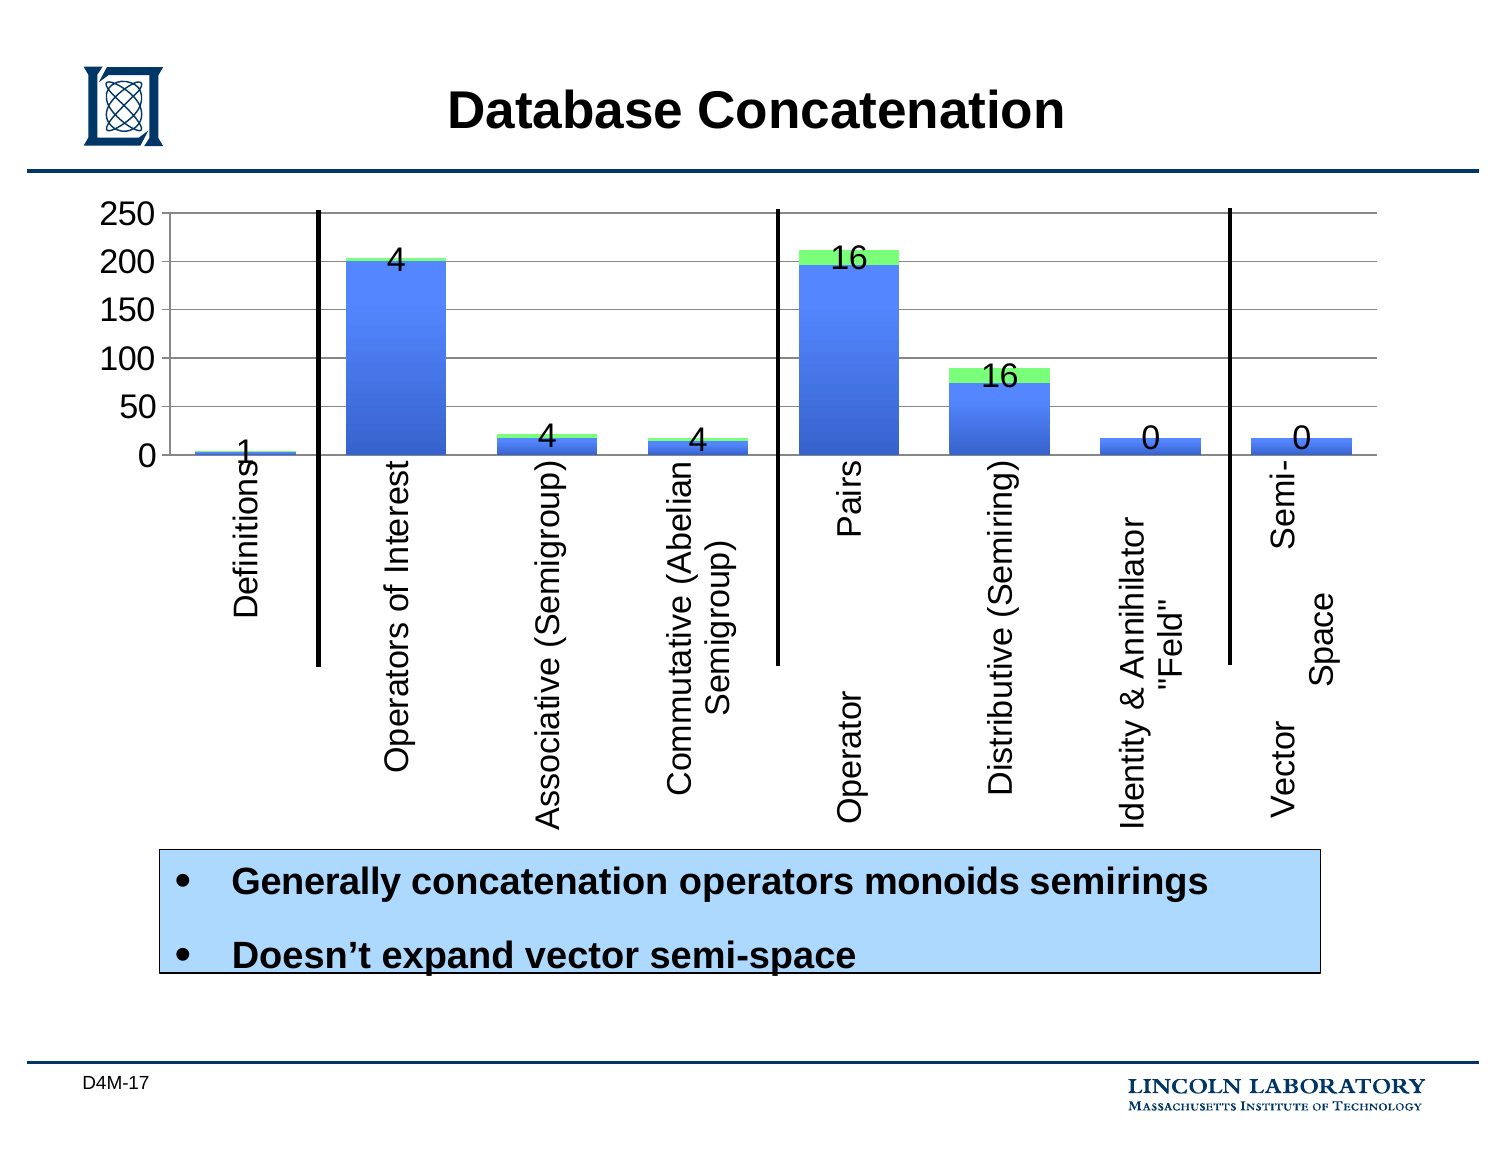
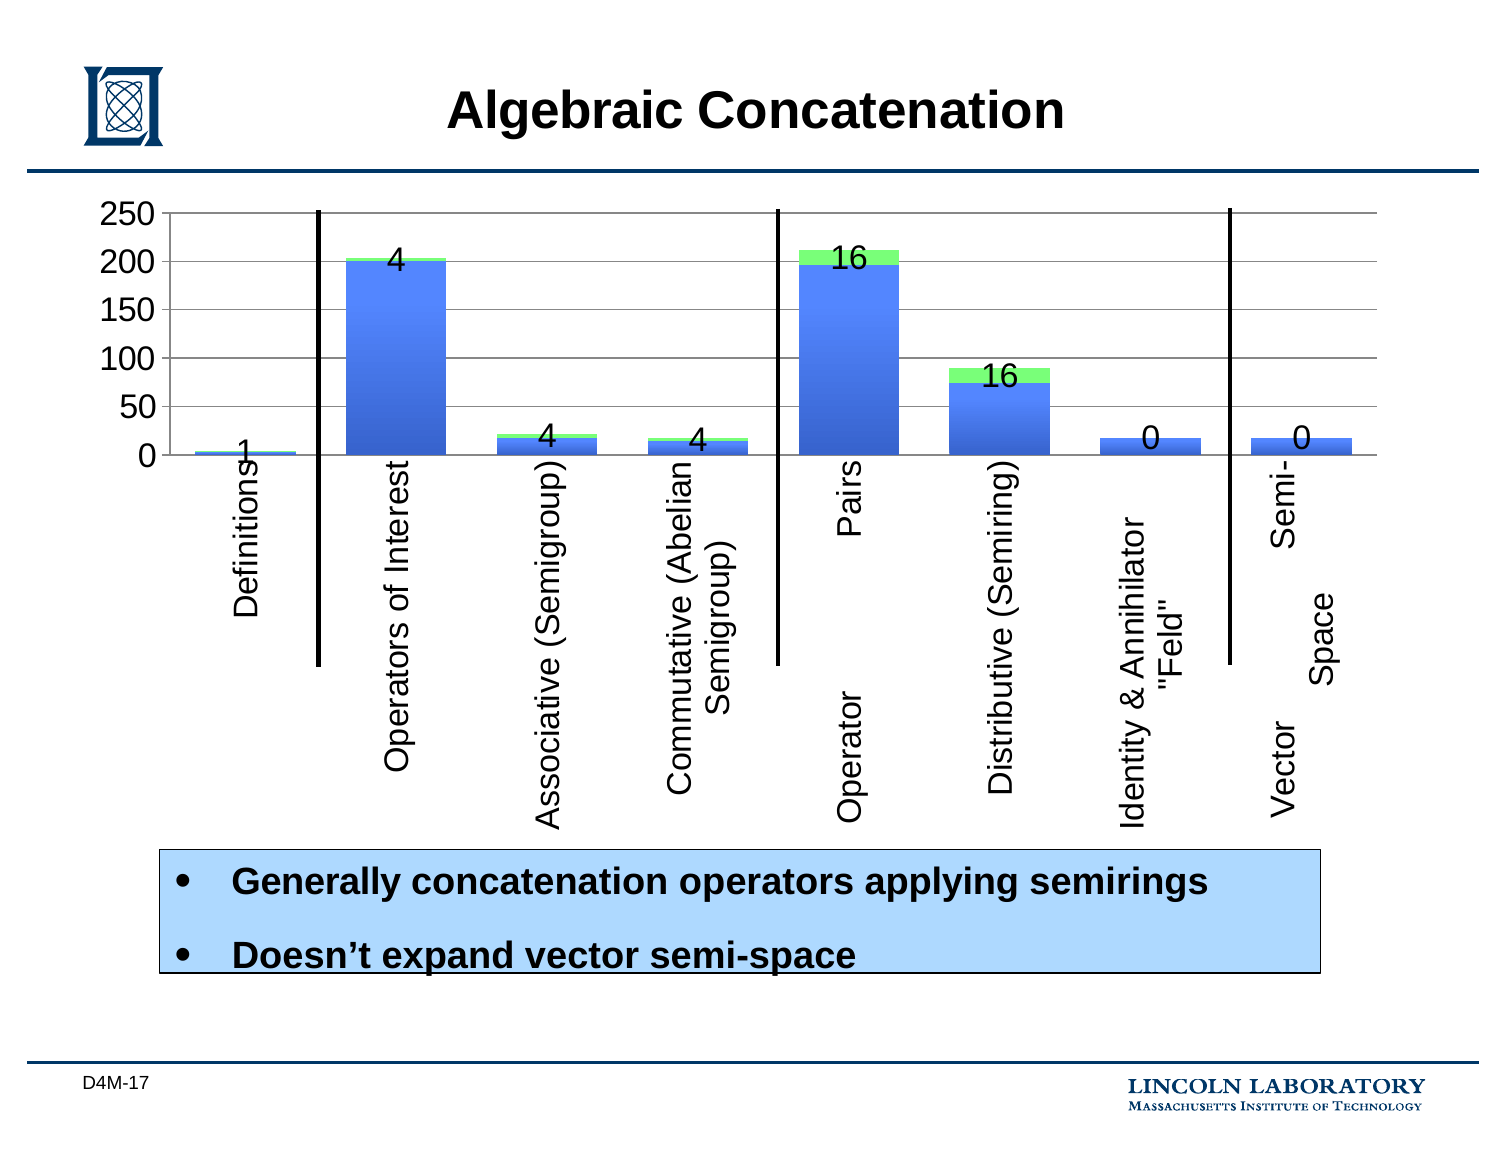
Database: Database -> Algebraic
monoids: monoids -> applying
